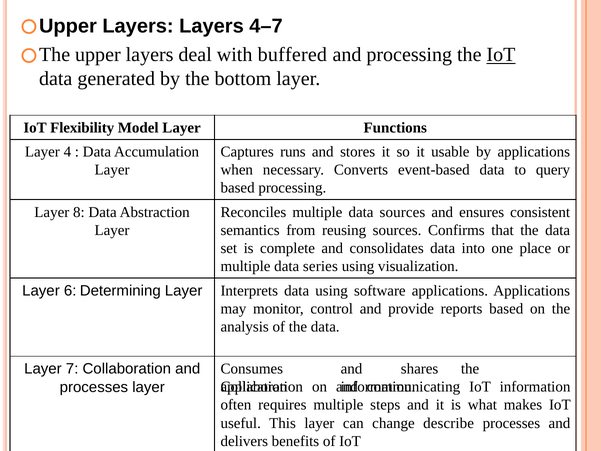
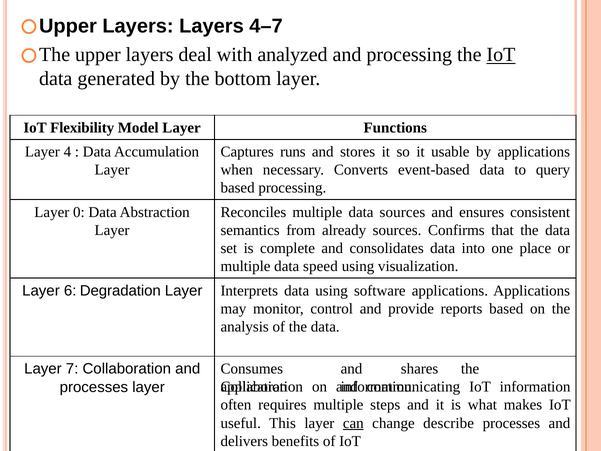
buffered: buffered -> analyzed
8: 8 -> 0
reusing: reusing -> already
series: series -> speed
Determining: Determining -> Degradation
can underline: none -> present
